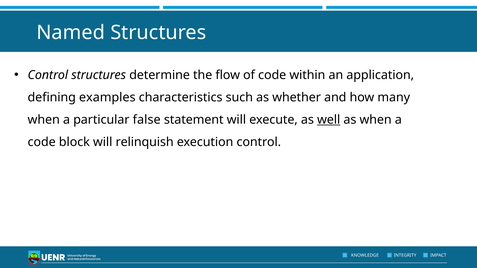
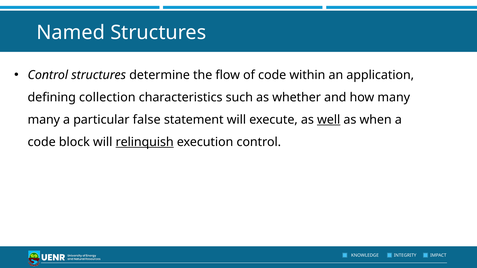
examples: examples -> collection
when at (44, 120): when -> many
relinquish underline: none -> present
